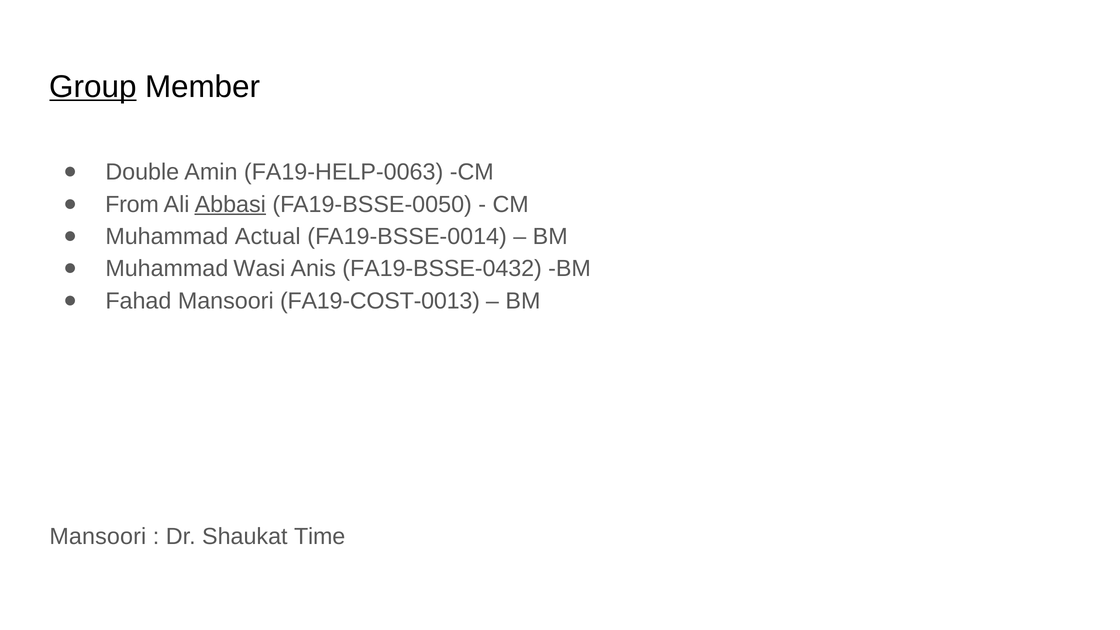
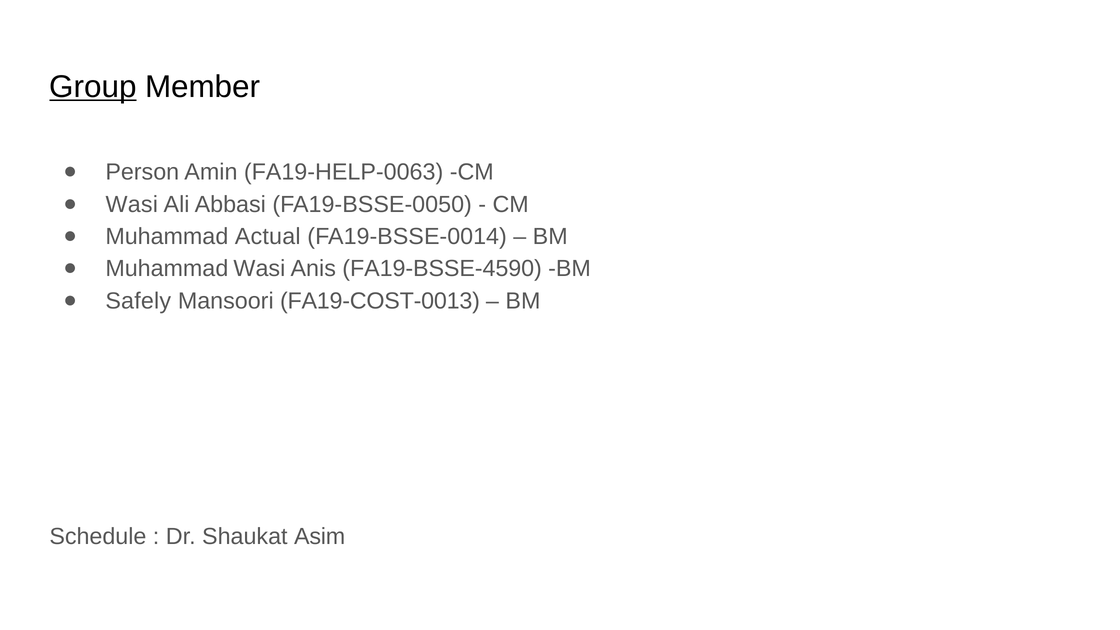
Double: Double -> Person
From at (132, 204): From -> Wasi
Abbasi underline: present -> none
FA19-BSSE-0432: FA19-BSSE-0432 -> FA19-BSSE-4590
Fahad: Fahad -> Safely
Mansoori at (98, 536): Mansoori -> Schedule
Time: Time -> Asim
